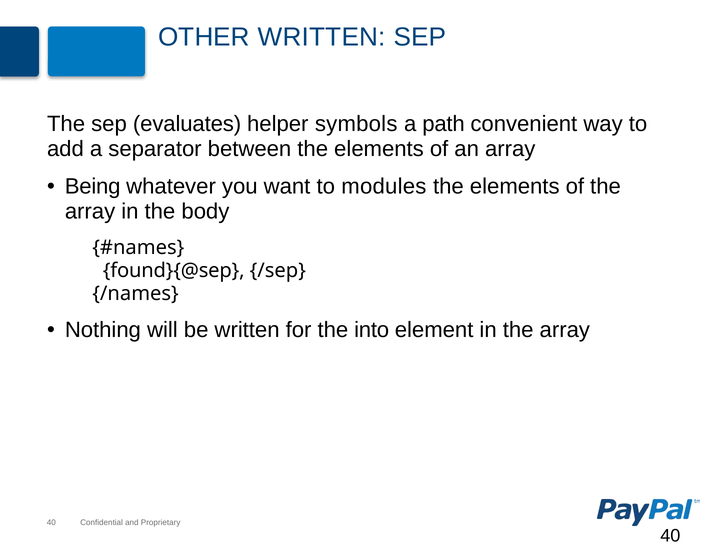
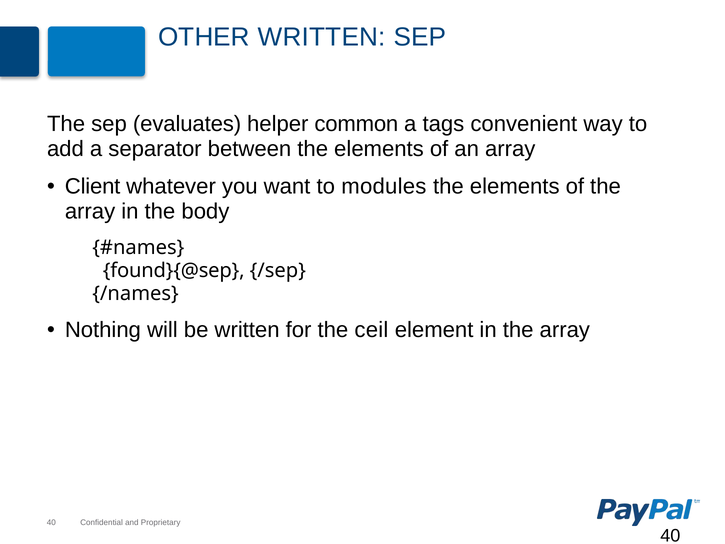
symbols: symbols -> common
path: path -> tags
Being: Being -> Client
into: into -> ceil
